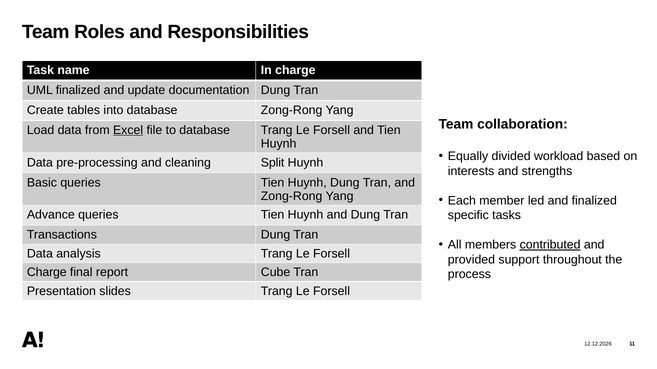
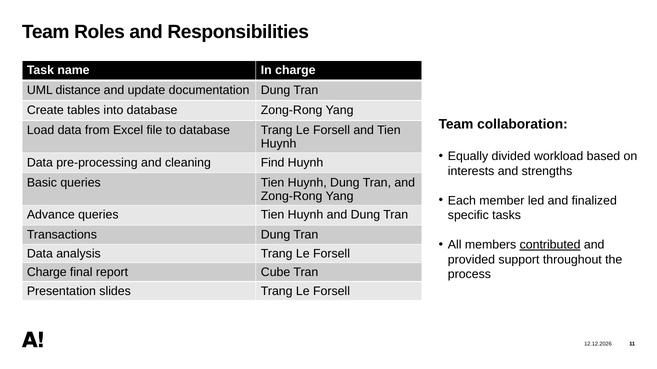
UML finalized: finalized -> distance
Excel underline: present -> none
Split: Split -> Find
